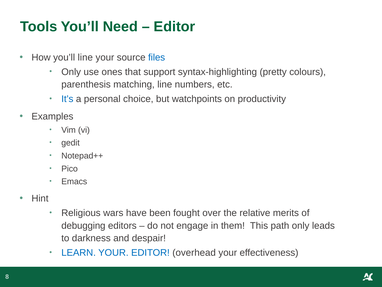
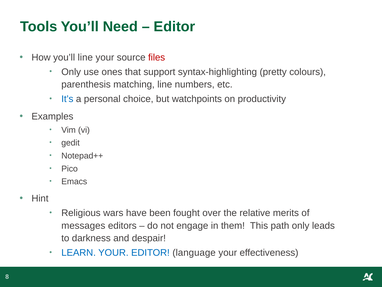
files colour: blue -> red
debugging: debugging -> messages
overhead: overhead -> language
